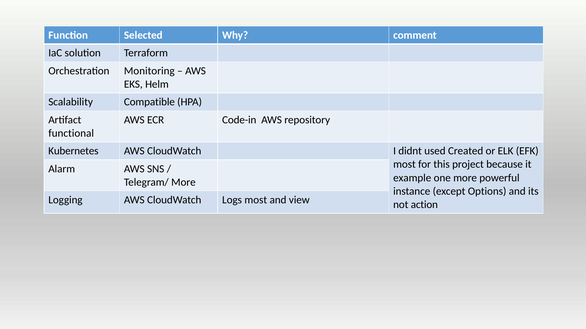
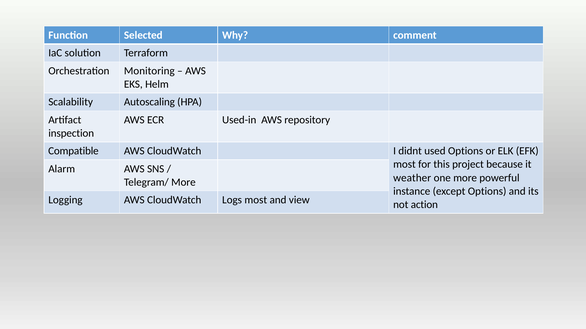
Compatible: Compatible -> Autoscaling
Code-in: Code-in -> Used-in
functional: functional -> inspection
Kubernetes: Kubernetes -> Compatible
used Created: Created -> Options
example: example -> weather
